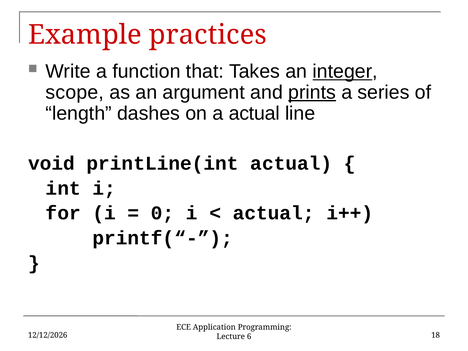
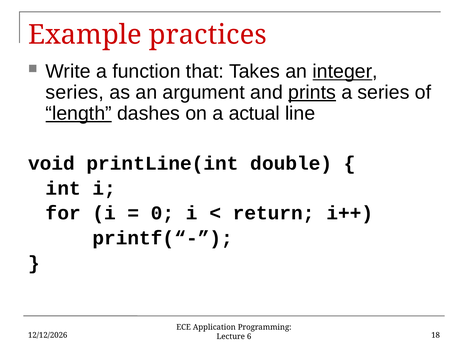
scope at (75, 92): scope -> series
length underline: none -> present
printLine(int actual: actual -> double
actual at (274, 213): actual -> return
